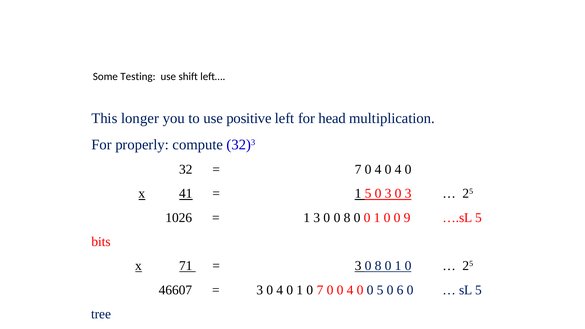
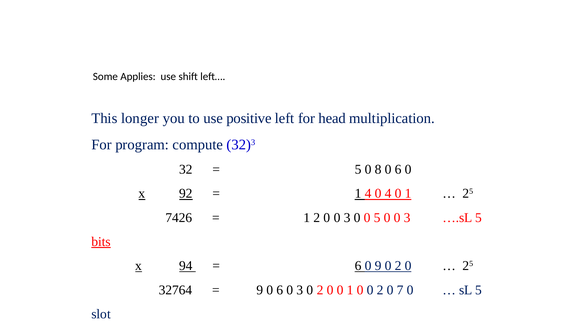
Testing: Testing -> Applies
properly: properly -> program
7 at (358, 169): 7 -> 5
4 at (378, 169): 4 -> 8
4 at (398, 169): 4 -> 6
41: 41 -> 92
1 5: 5 -> 4
3 at (388, 194): 3 -> 4
3 at (408, 194): 3 -> 1
1026: 1026 -> 7426
1 3: 3 -> 2
8 at (347, 218): 8 -> 3
0 0 1: 1 -> 5
9 at (407, 218): 9 -> 3
bits underline: none -> present
71: 71 -> 94
3 at (358, 266): 3 -> 6
8 at (378, 266): 8 -> 9
1 at (398, 266): 1 -> 2
46607: 46607 -> 32764
3 at (260, 290): 3 -> 9
4 at (280, 290): 4 -> 6
1 at (300, 290): 1 -> 3
7 at (320, 290): 7 -> 2
0 0 4: 4 -> 1
0 0 5: 5 -> 2
6: 6 -> 7
tree: tree -> slot
